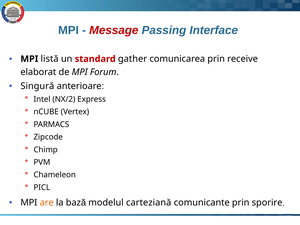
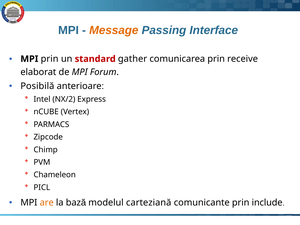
Message colour: red -> orange
MPI listă: listă -> prin
Singură: Singură -> Posibilă
sporire: sporire -> include
